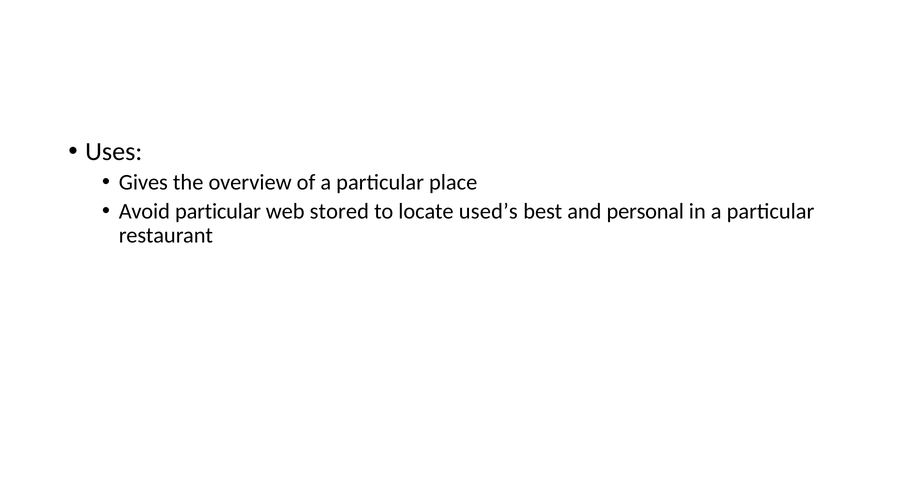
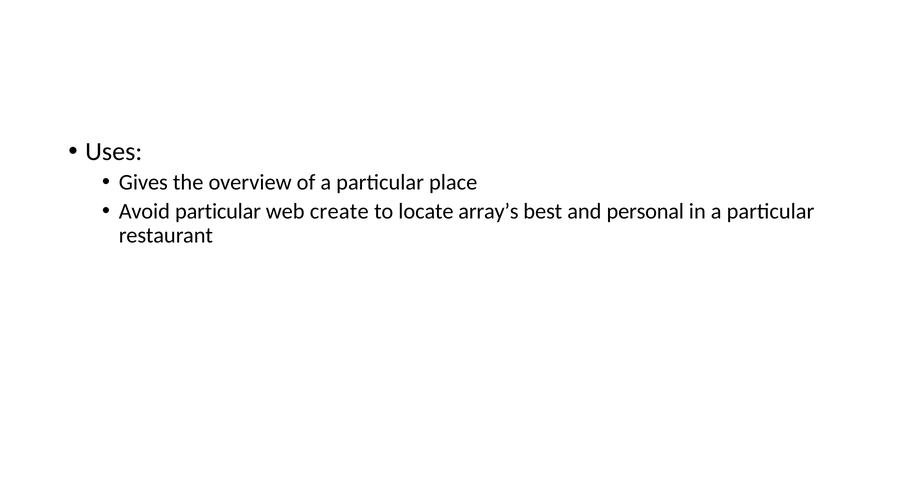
stored: stored -> create
used’s: used’s -> array’s
